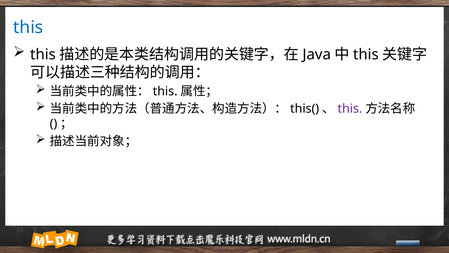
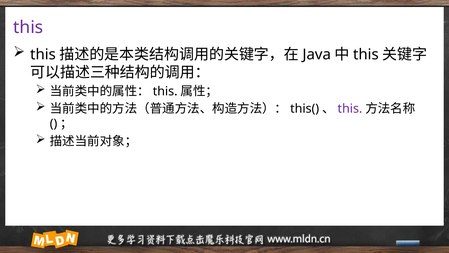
this at (28, 28) colour: blue -> purple
